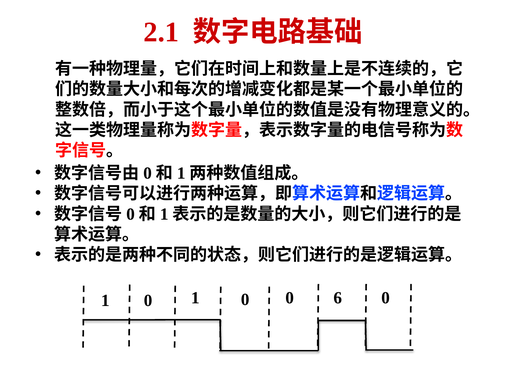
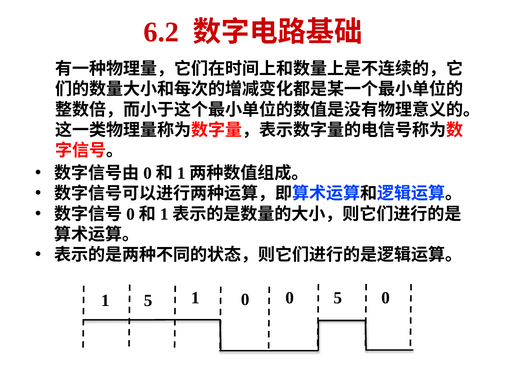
2.1: 2.1 -> 6.2
0 at (148, 300): 0 -> 5
6 at (338, 297): 6 -> 5
